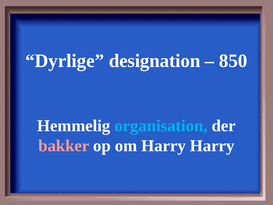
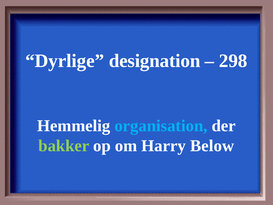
850: 850 -> 298
bakker colour: pink -> light green
Harry Harry: Harry -> Below
